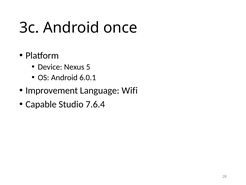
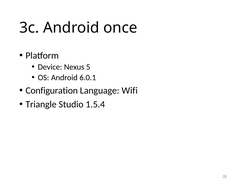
Improvement: Improvement -> Configuration
Capable: Capable -> Triangle
7.6.4: 7.6.4 -> 1.5.4
